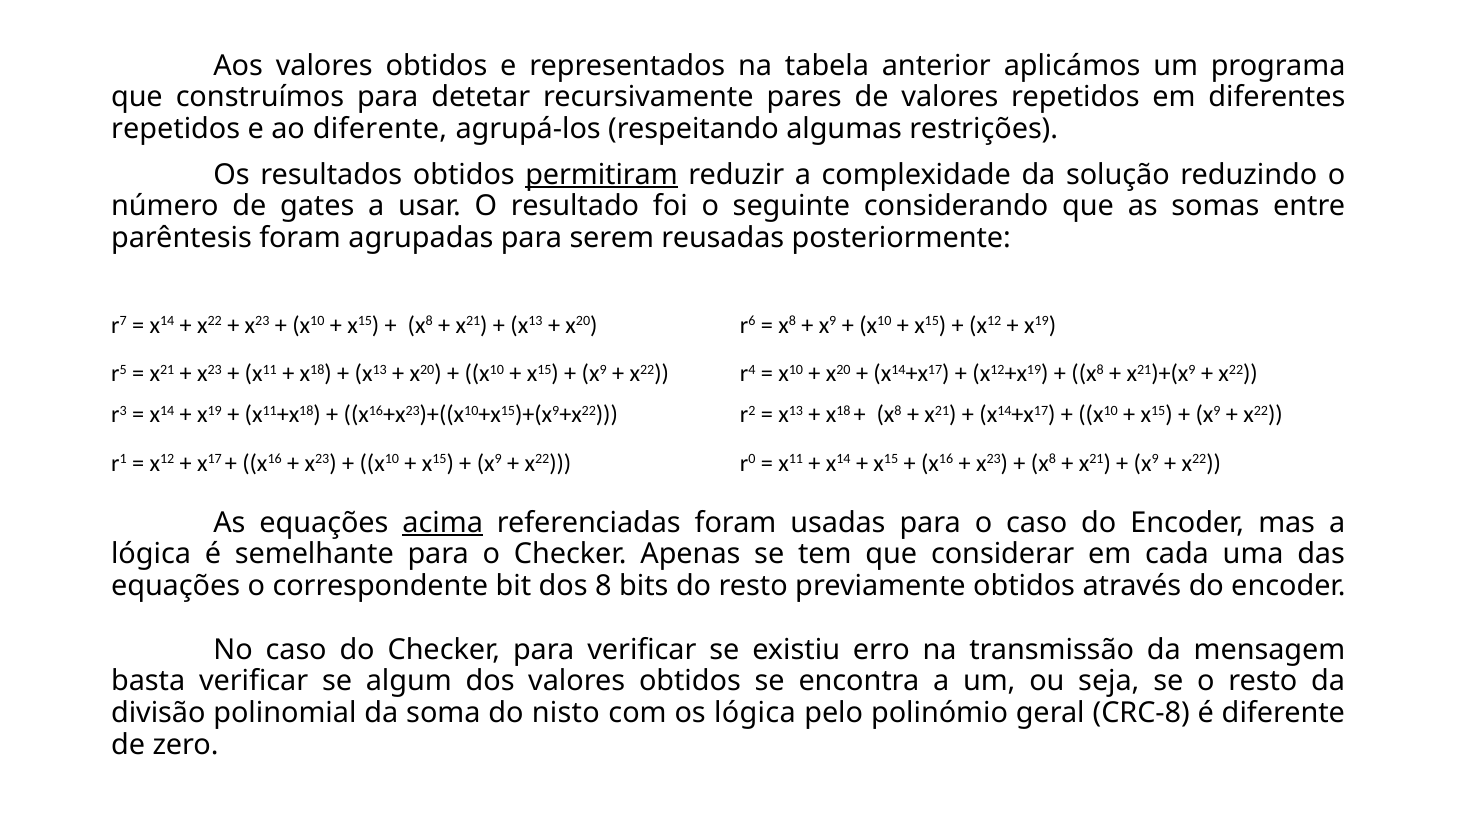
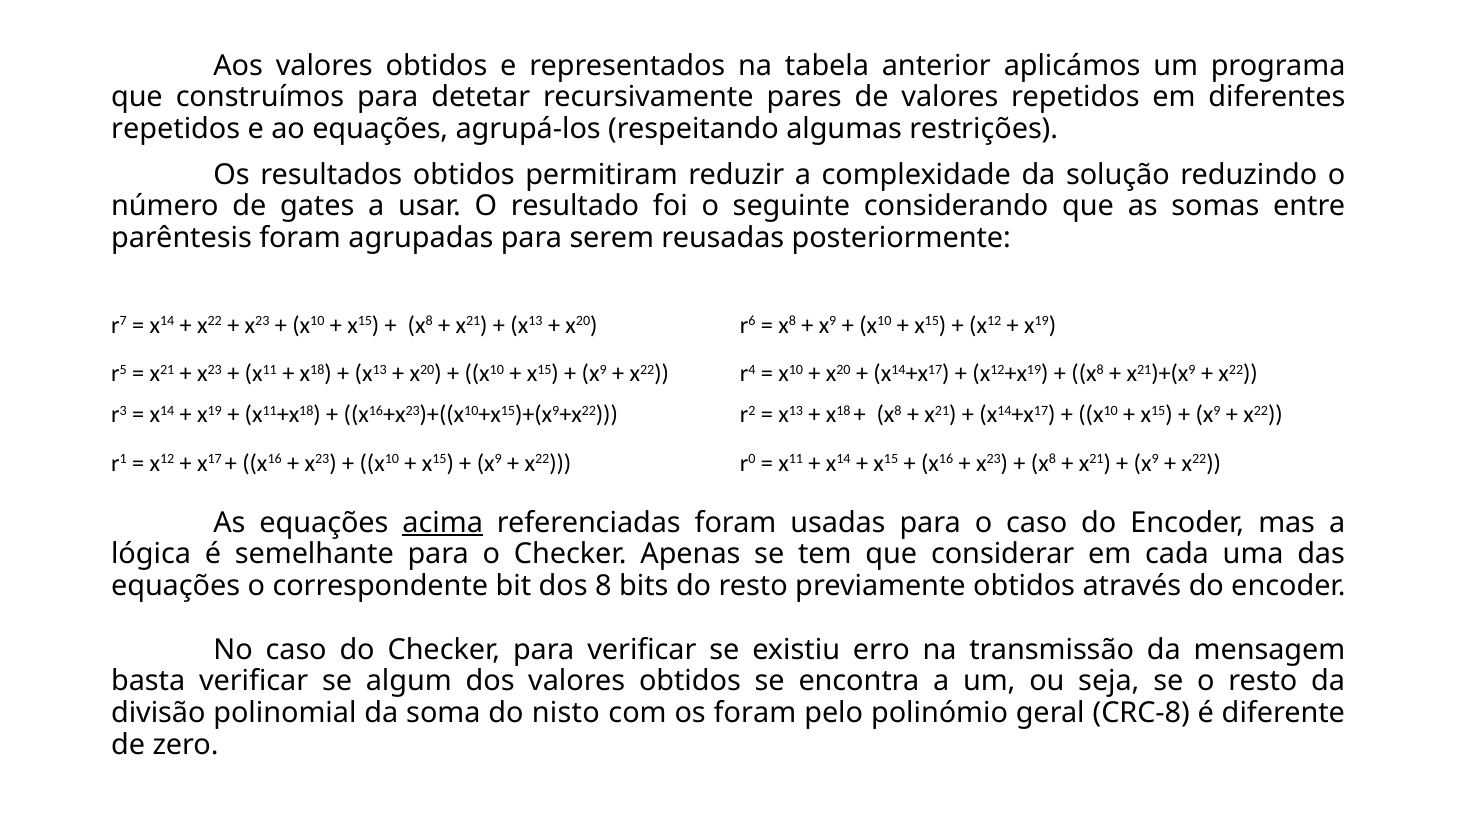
ao diferente: diferente -> equações
permitiram underline: present -> none
os lógica: lógica -> foram
